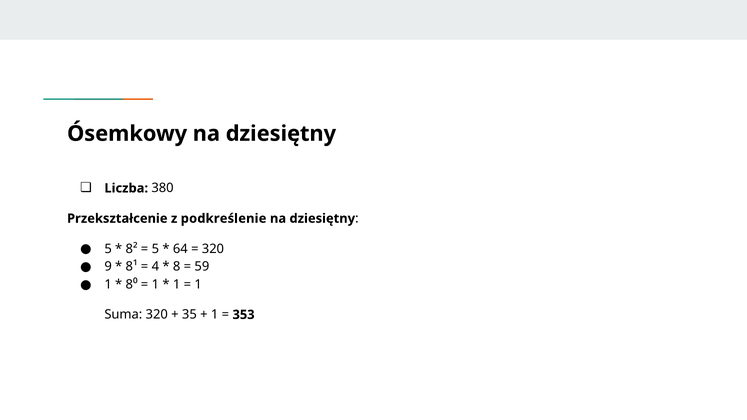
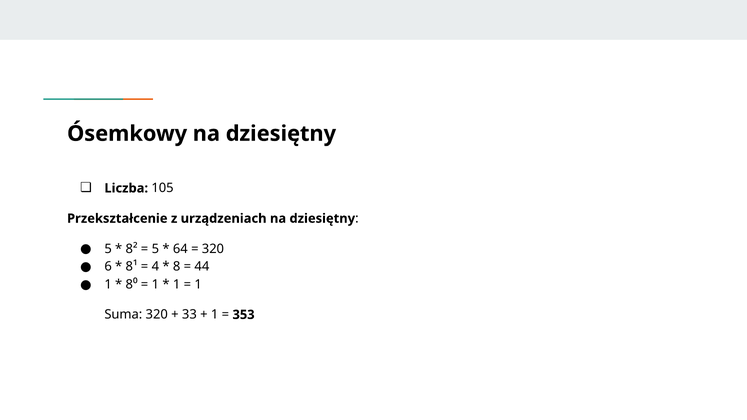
380: 380 -> 105
podkreślenie: podkreślenie -> urządzeniach
9: 9 -> 6
59: 59 -> 44
35: 35 -> 33
